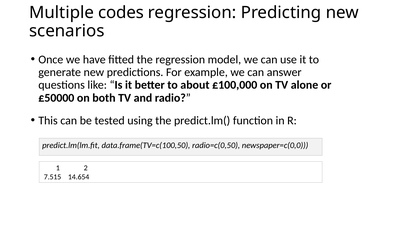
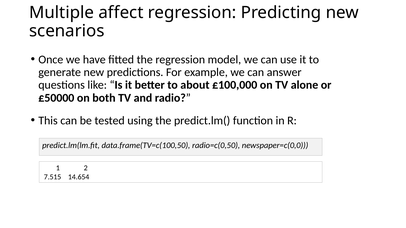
codes: codes -> affect
